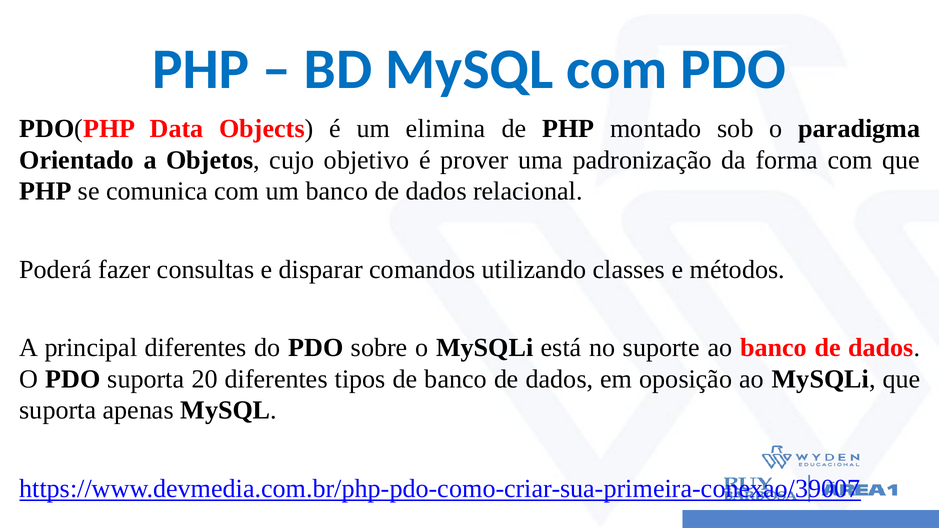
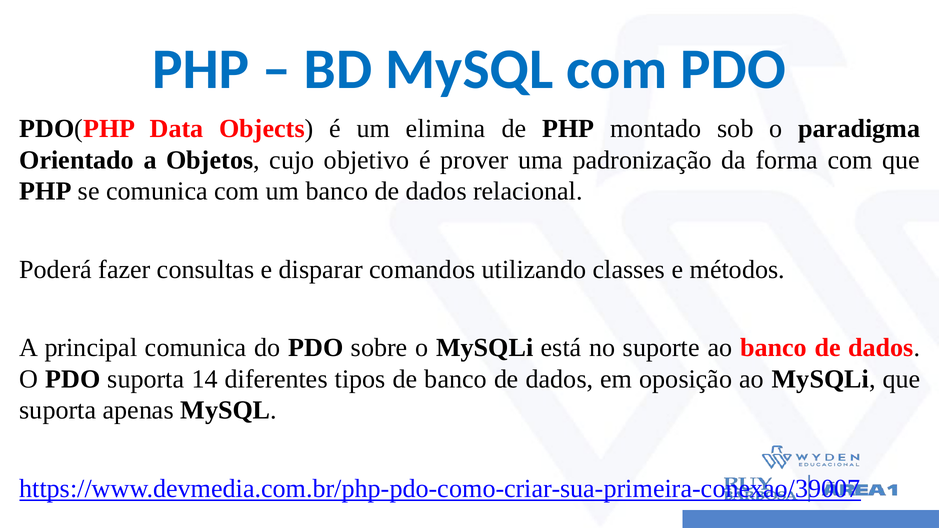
principal diferentes: diferentes -> comunica
20: 20 -> 14
